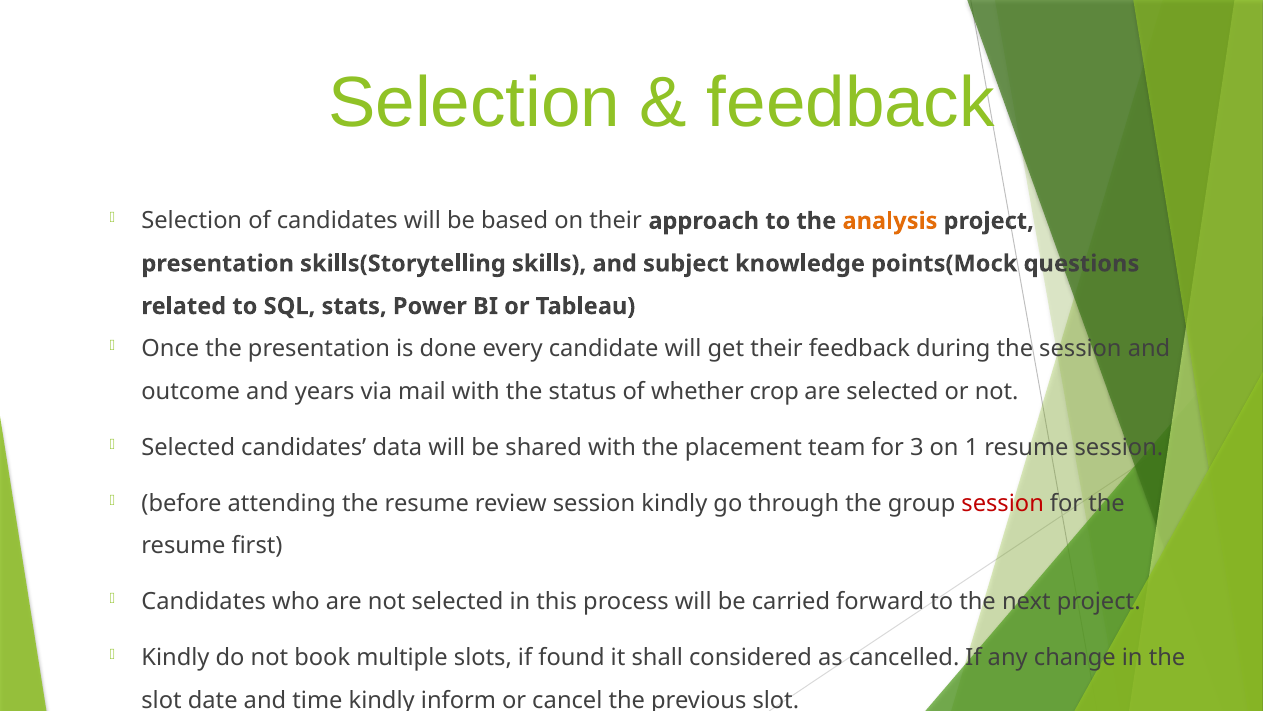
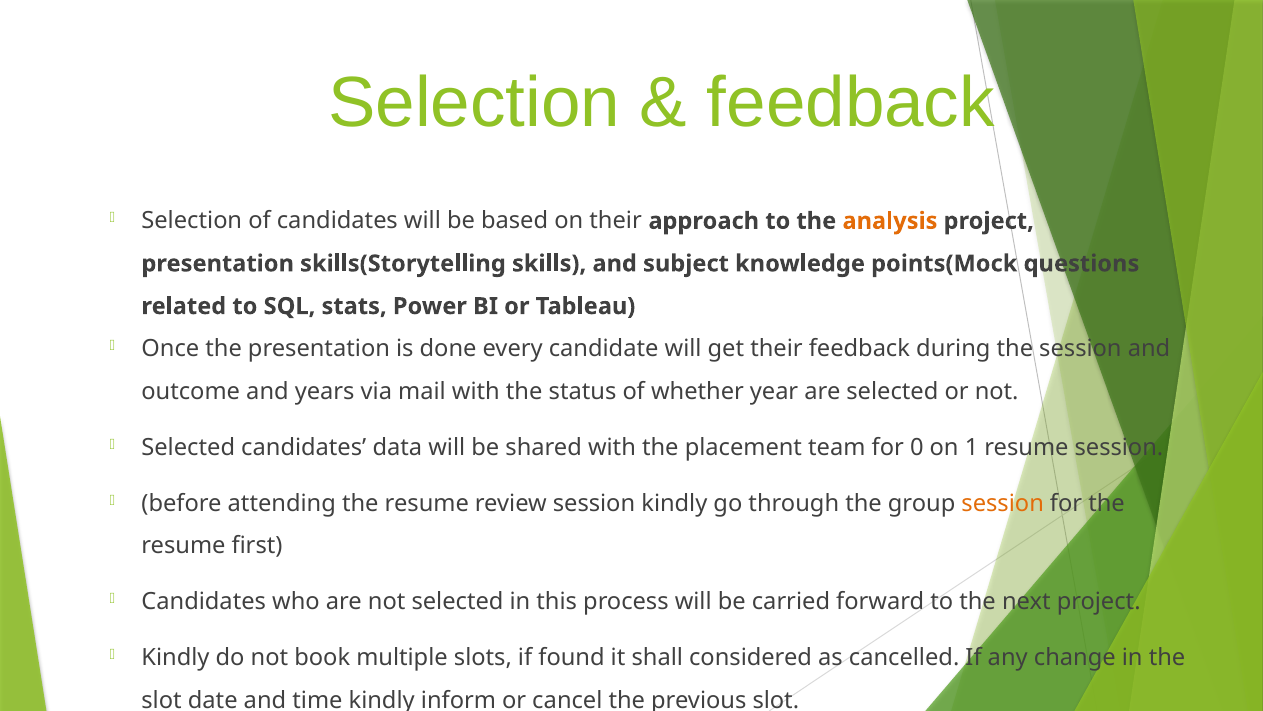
crop: crop -> year
3: 3 -> 0
session at (1003, 503) colour: red -> orange
